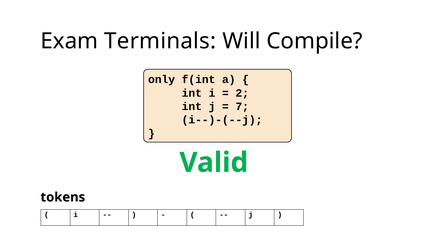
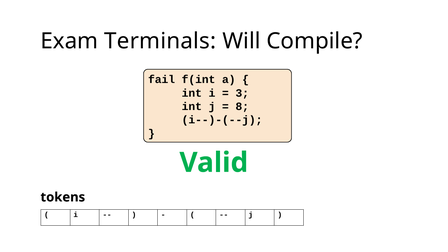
only: only -> fail
2: 2 -> 3
7: 7 -> 8
